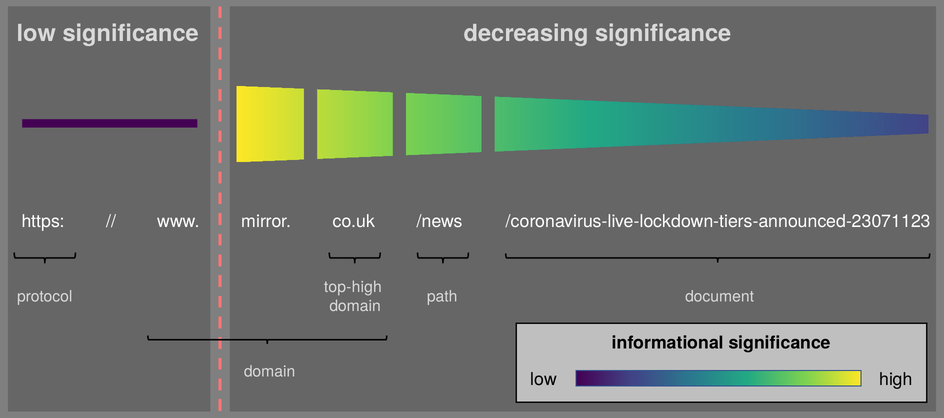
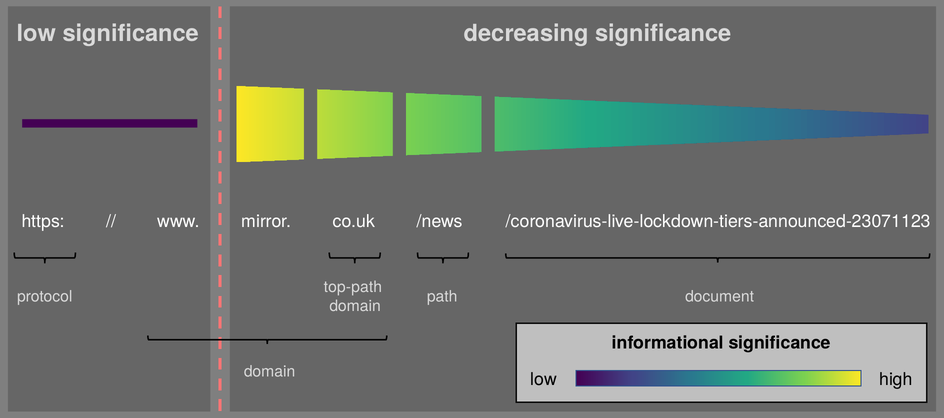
top-high: top-high -> top-path
